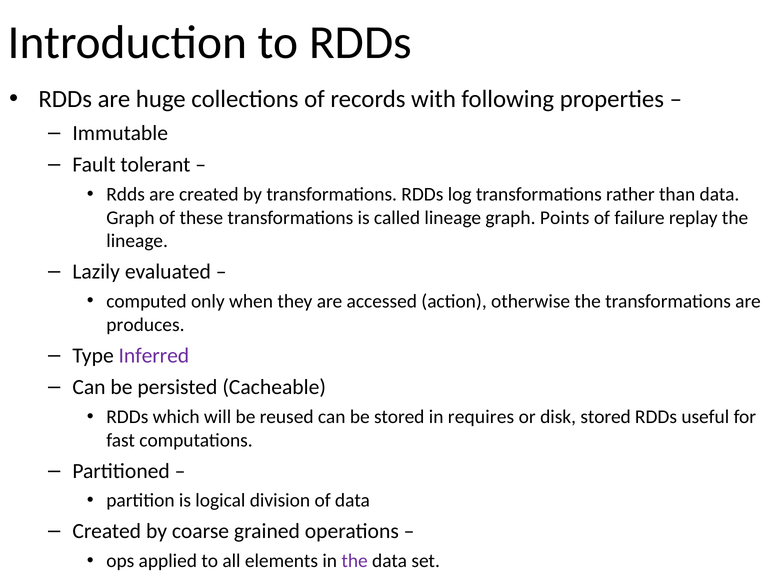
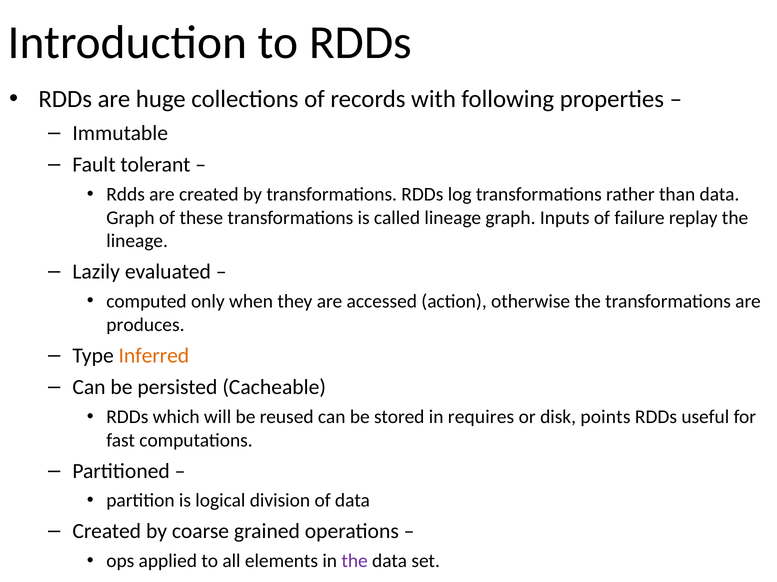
Points: Points -> Inputs
Inferred colour: purple -> orange
disk stored: stored -> points
